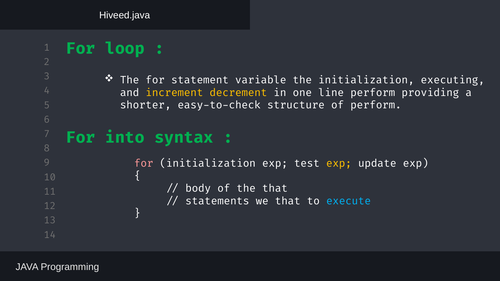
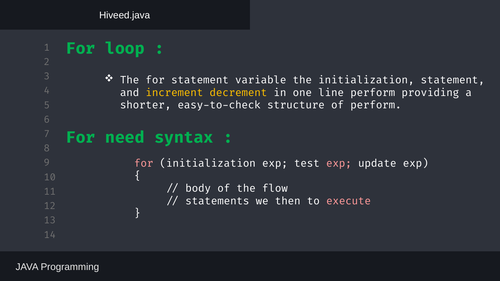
initialization executing: executing -> statement
into: into -> need
exp at (339, 164) colour: yellow -> pink
the that: that -> flow
we that: that -> then
execute colour: light blue -> pink
